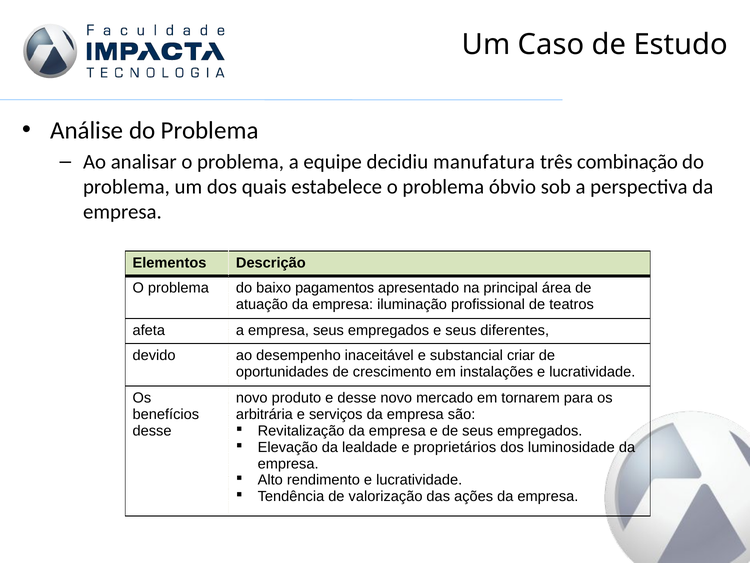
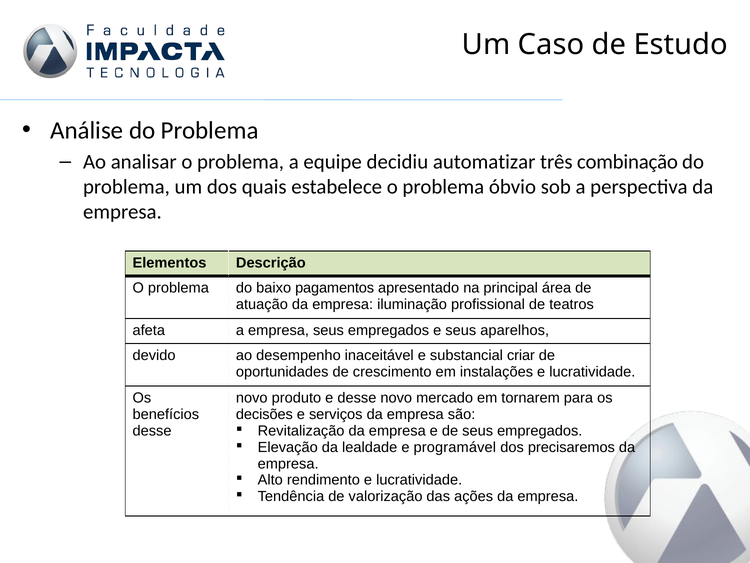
manufatura: manufatura -> automatizar
diferentes: diferentes -> aparelhos
arbitrária: arbitrária -> decisões
proprietários: proprietários -> programável
luminosidade: luminosidade -> precisaremos
